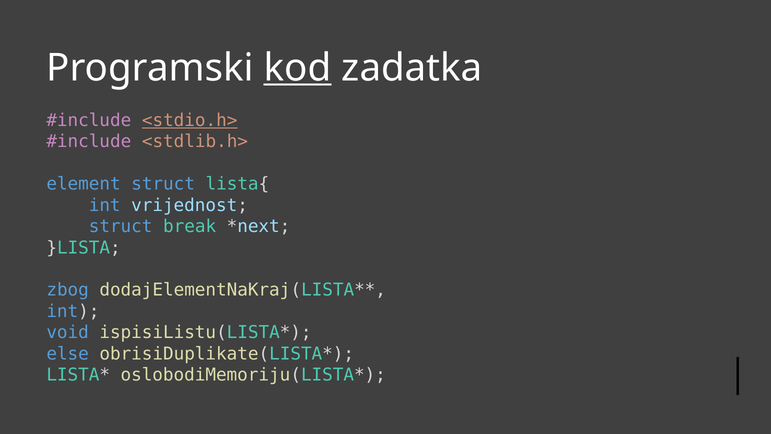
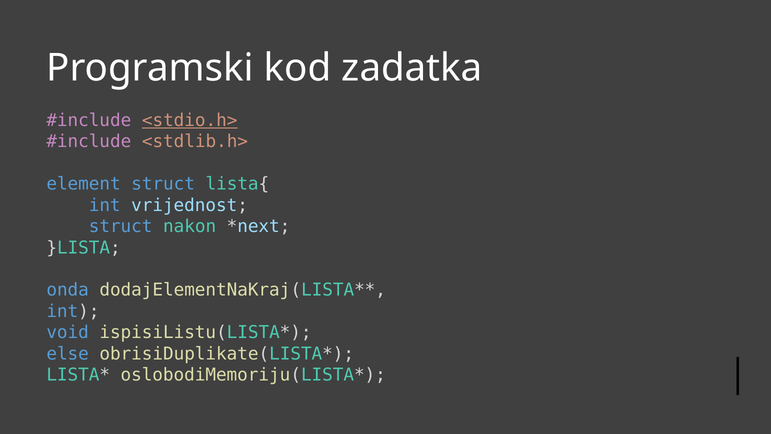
kod underline: present -> none
break: break -> nakon
zbog: zbog -> onda
